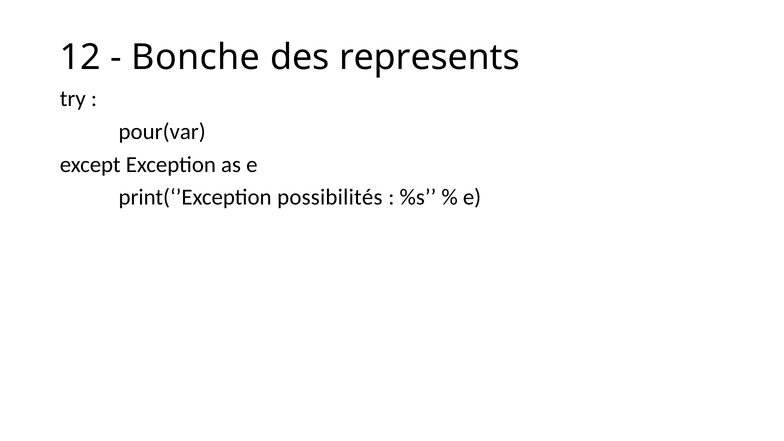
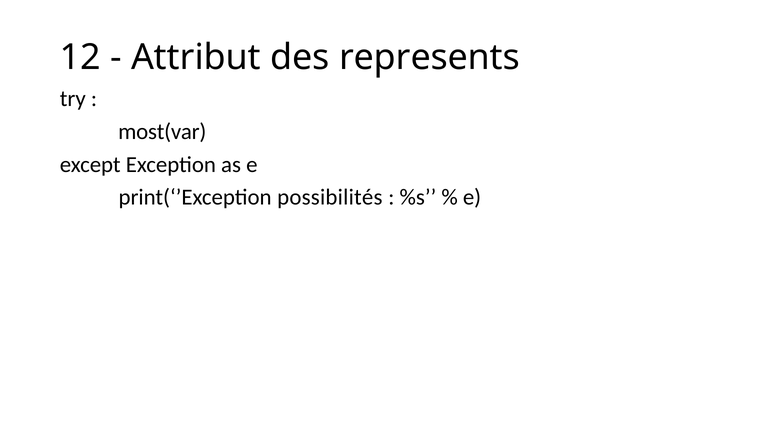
Bonche: Bonche -> Attribut
pour(var: pour(var -> most(var
